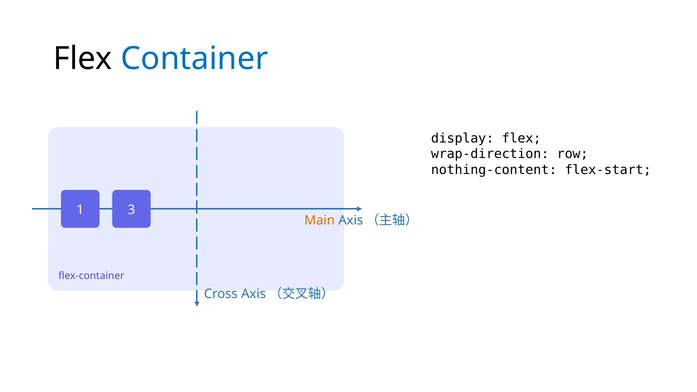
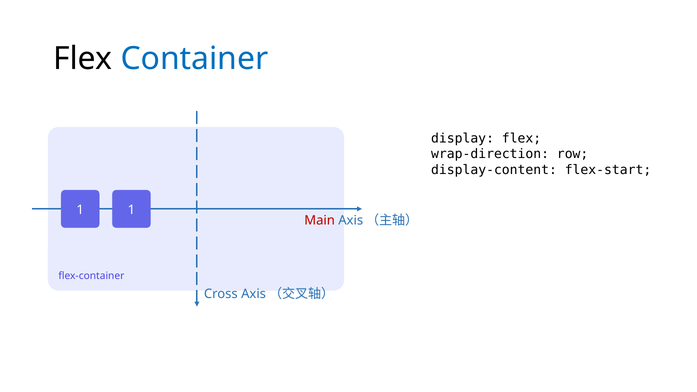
nothing-content: nothing-content -> display-content
1 3: 3 -> 1
Main colour: orange -> red
